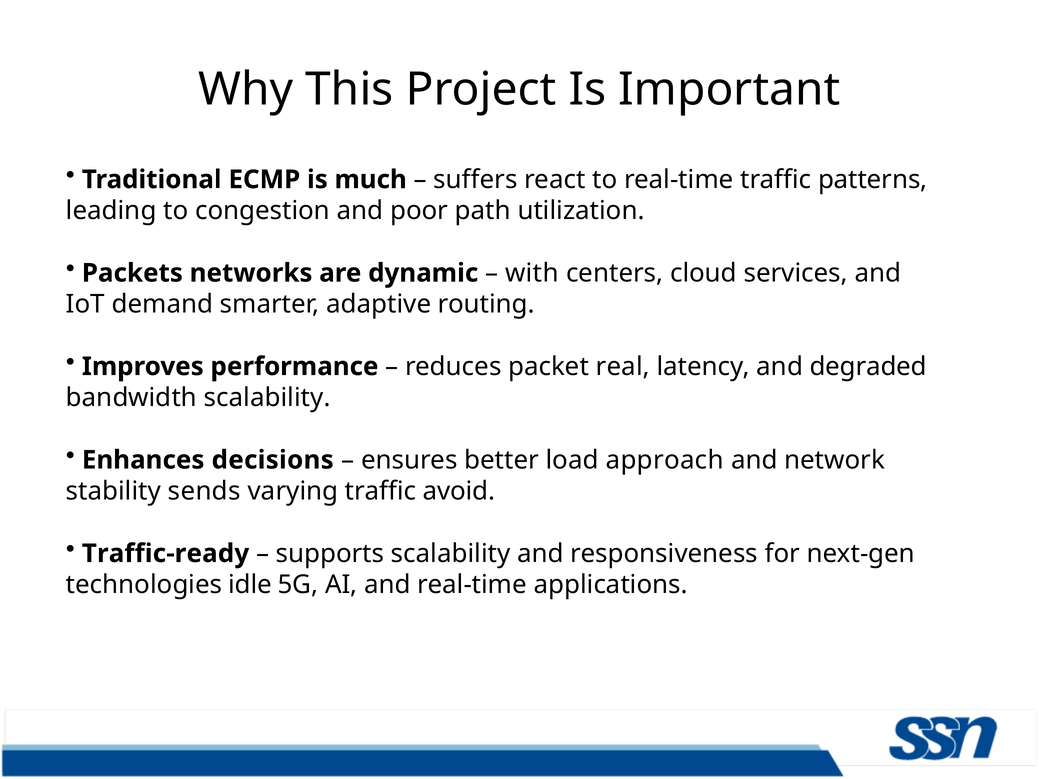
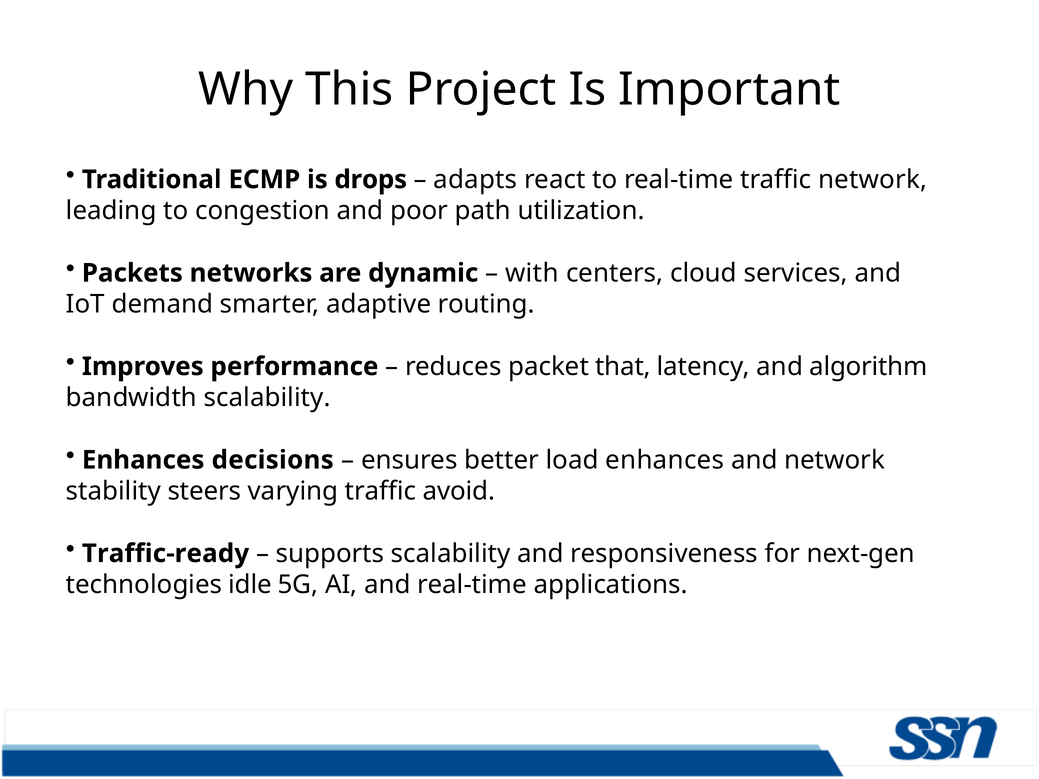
much: much -> drops
suffers: suffers -> adapts
traffic patterns: patterns -> network
real: real -> that
degraded: degraded -> algorithm
load approach: approach -> enhances
sends: sends -> steers
